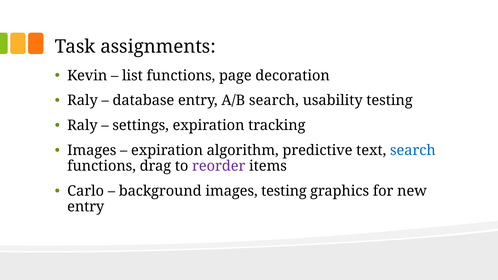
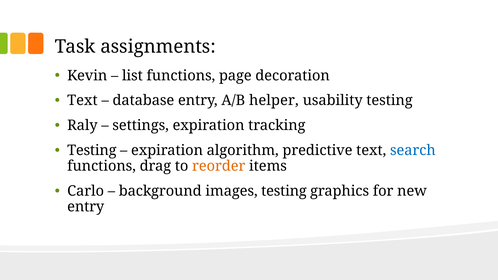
Raly at (82, 101): Raly -> Text
A/B search: search -> helper
Images at (92, 151): Images -> Testing
reorder colour: purple -> orange
